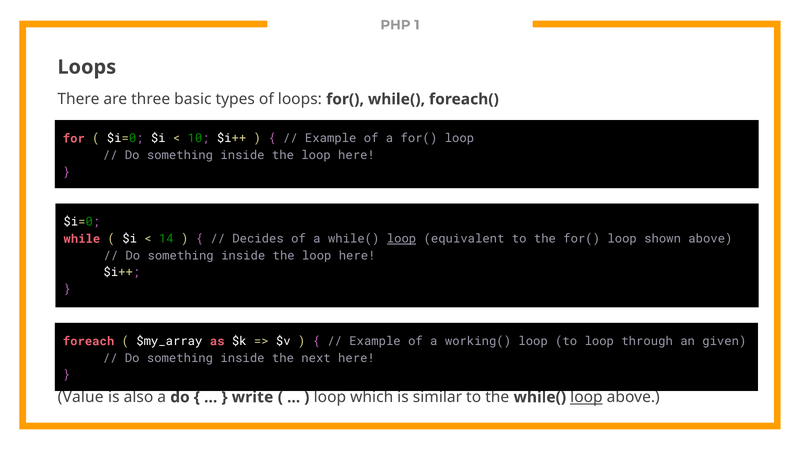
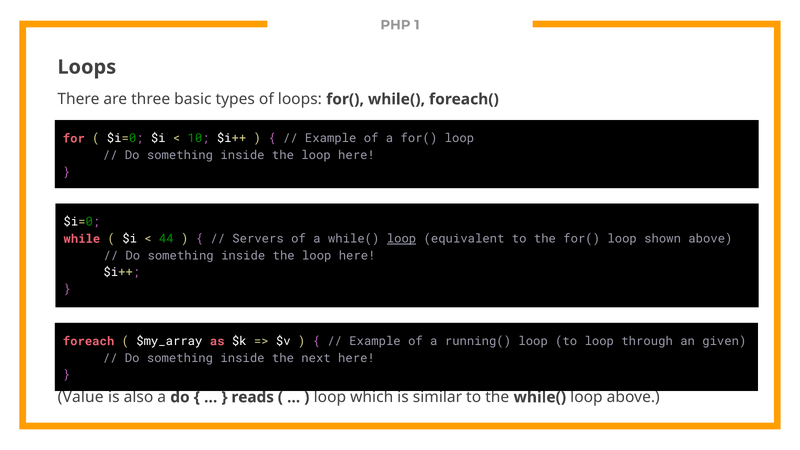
14: 14 -> 44
Decides: Decides -> Servers
working(: working( -> running(
write: write -> reads
loop at (586, 397) underline: present -> none
